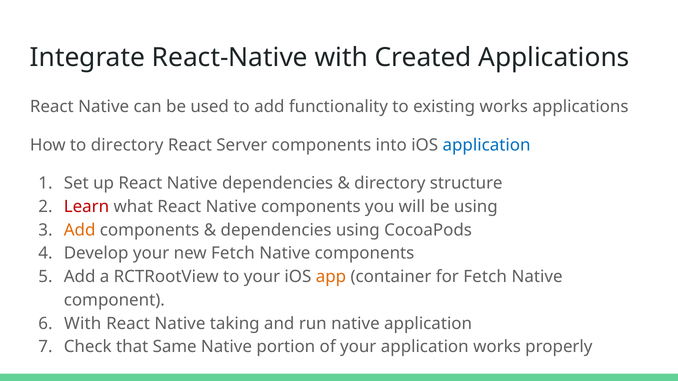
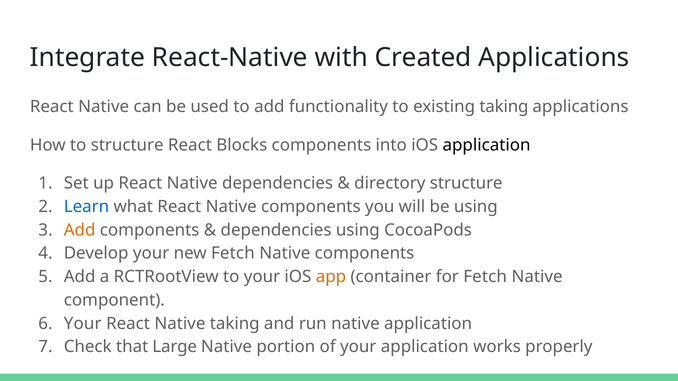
existing works: works -> taking
to directory: directory -> structure
Server: Server -> Blocks
application at (487, 145) colour: blue -> black
Learn colour: red -> blue
With at (83, 324): With -> Your
Same: Same -> Large
